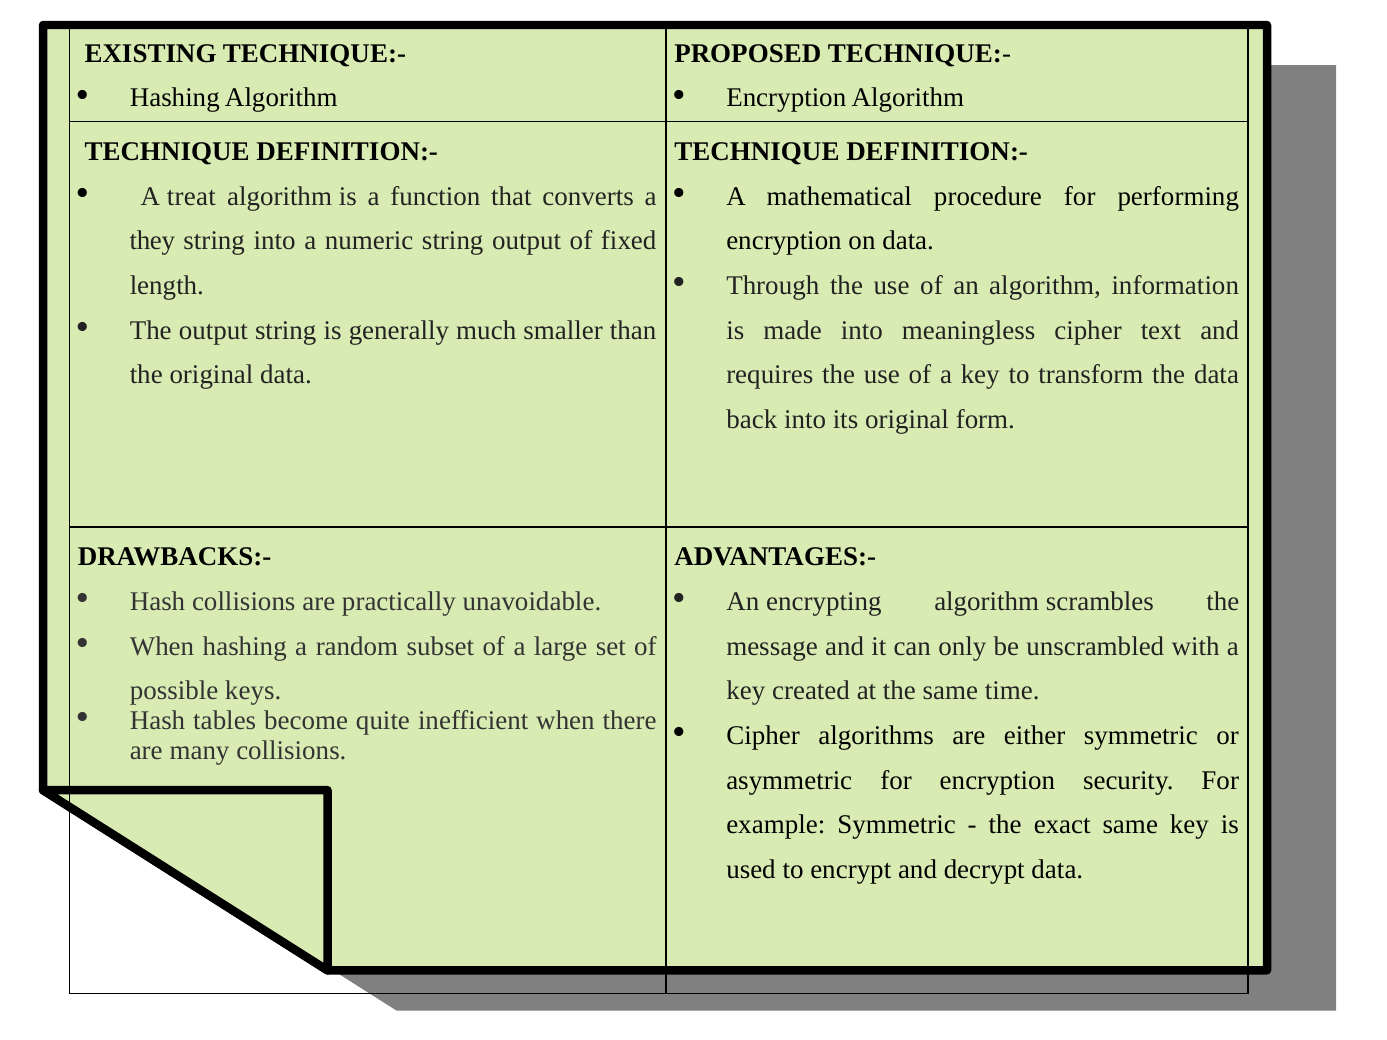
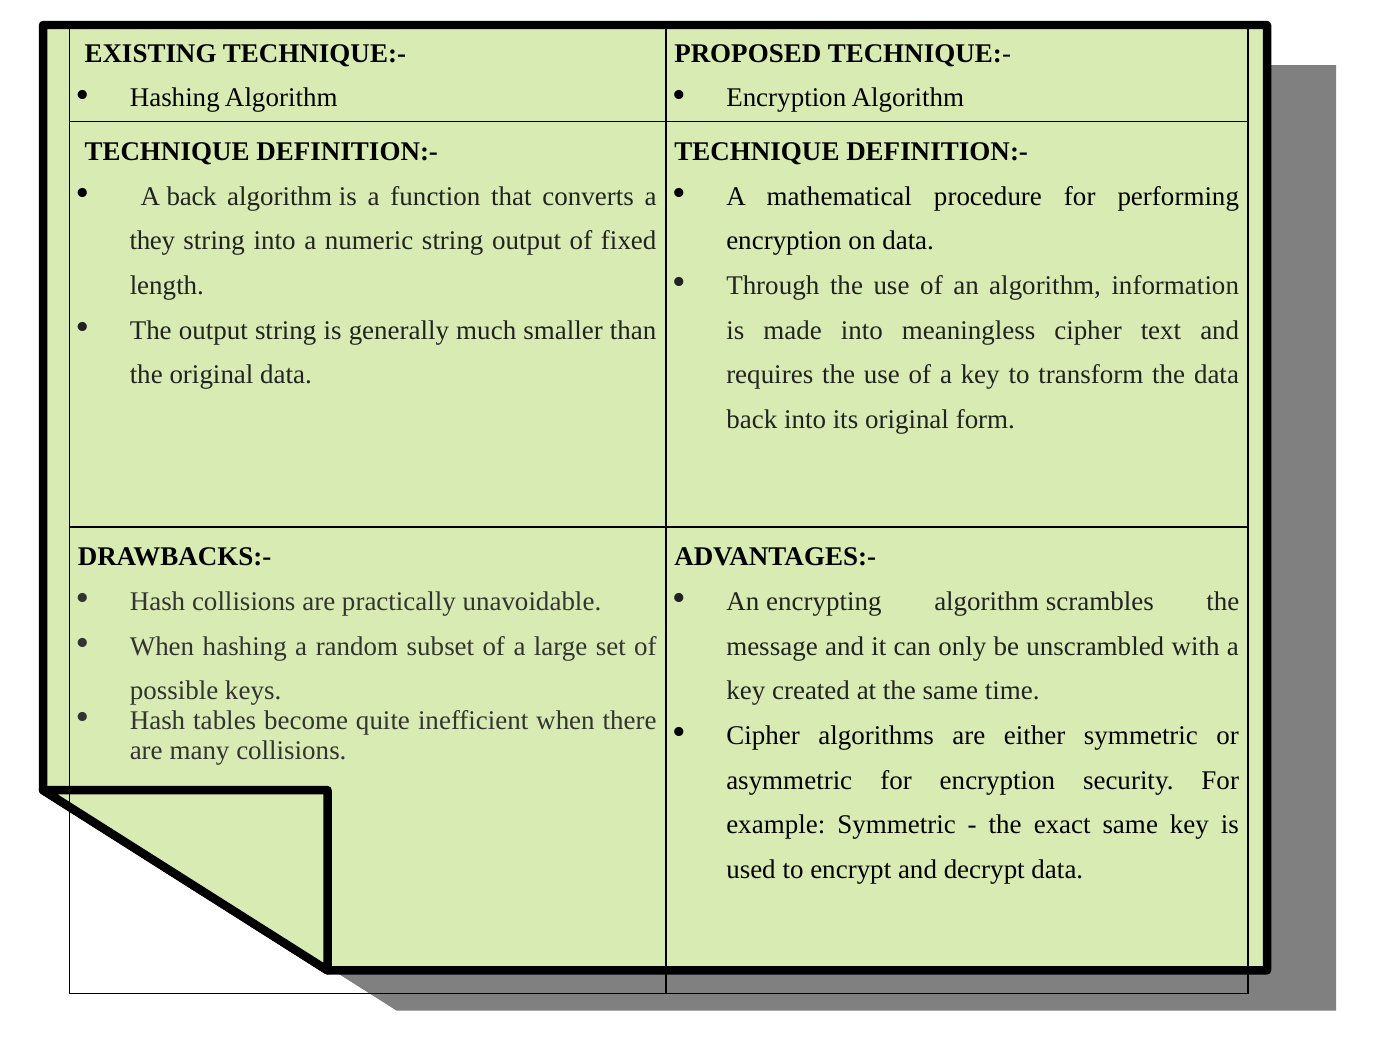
A treat: treat -> back
